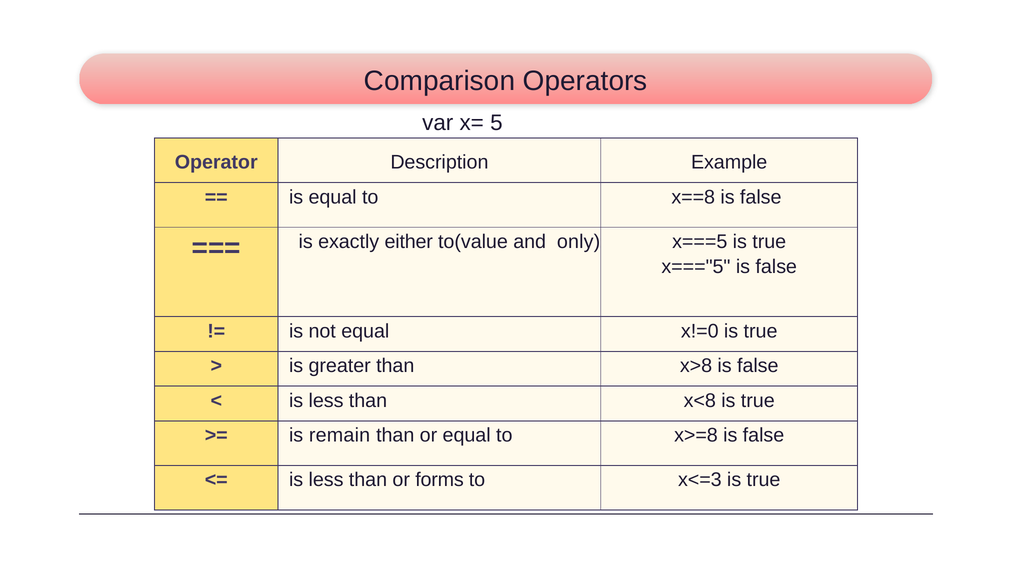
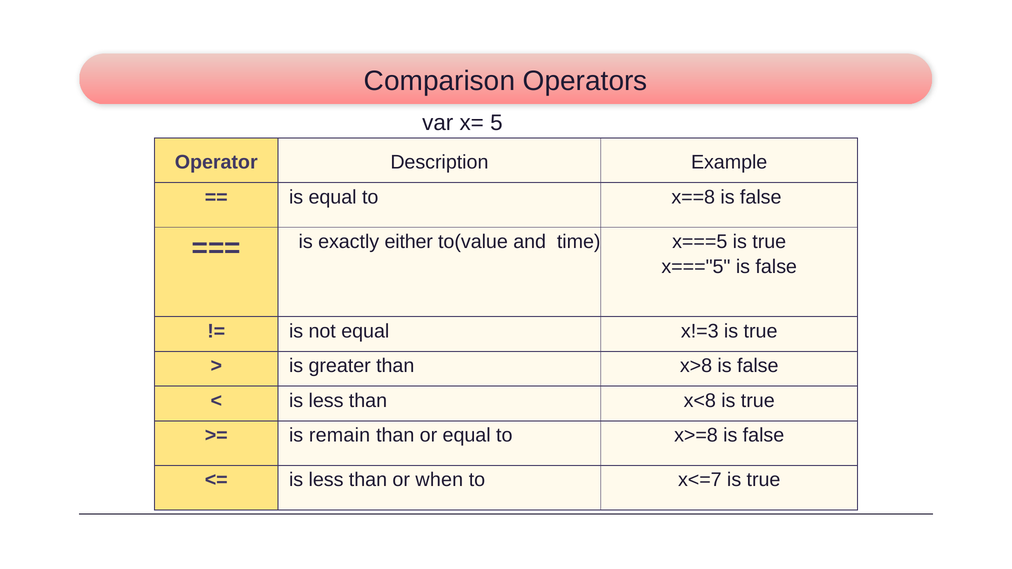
only: only -> time
x!=0: x!=0 -> x!=3
forms: forms -> when
x<=3: x<=3 -> x<=7
